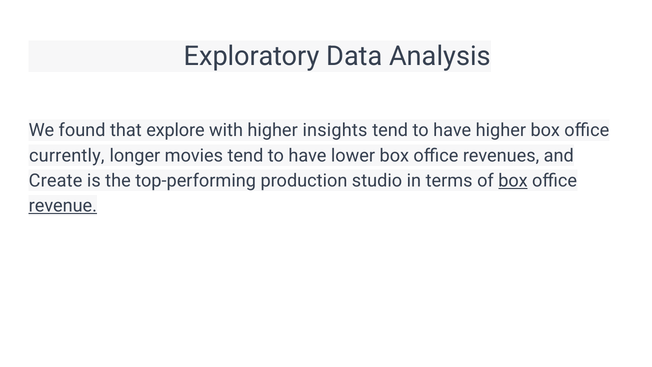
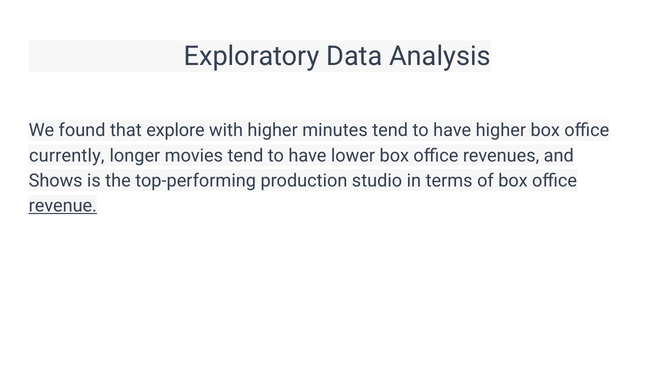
insights: insights -> minutes
Create: Create -> Shows
box at (513, 180) underline: present -> none
